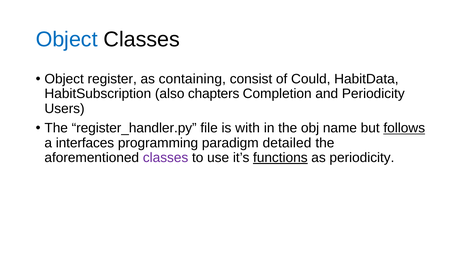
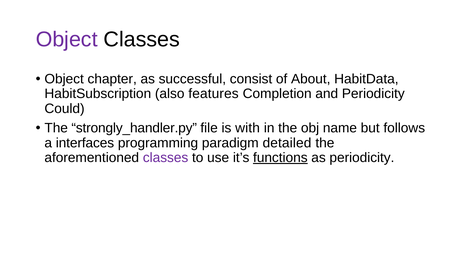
Object at (67, 39) colour: blue -> purple
register: register -> chapter
containing: containing -> successful
Could: Could -> About
chapters: chapters -> features
Users: Users -> Could
register_handler.py: register_handler.py -> strongly_handler.py
follows underline: present -> none
